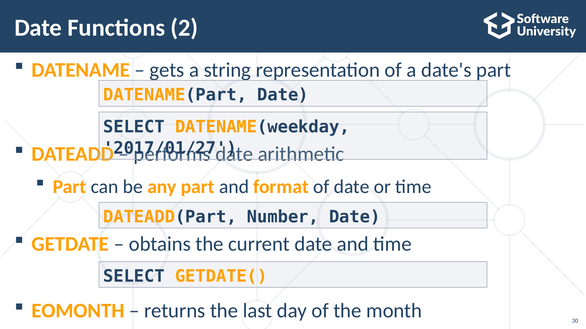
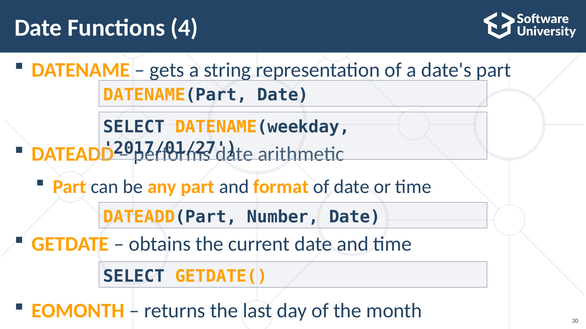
2: 2 -> 4
